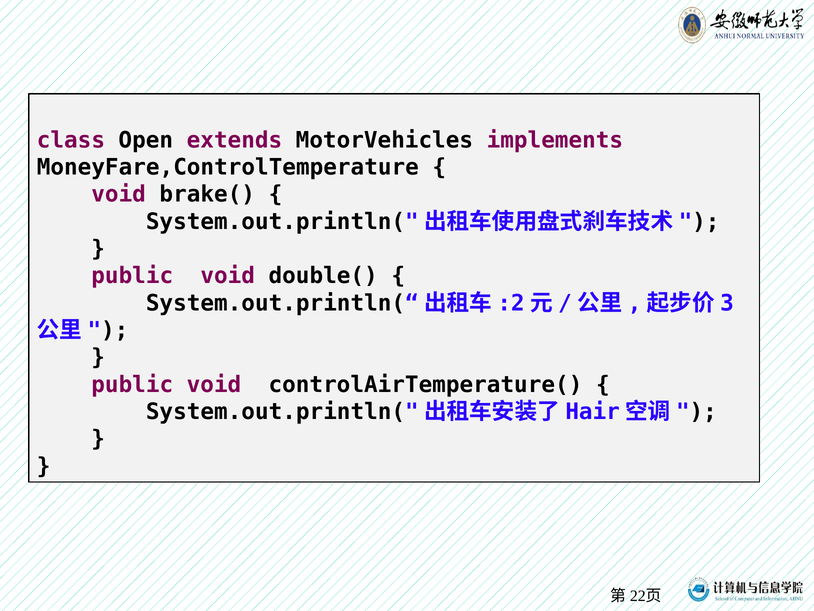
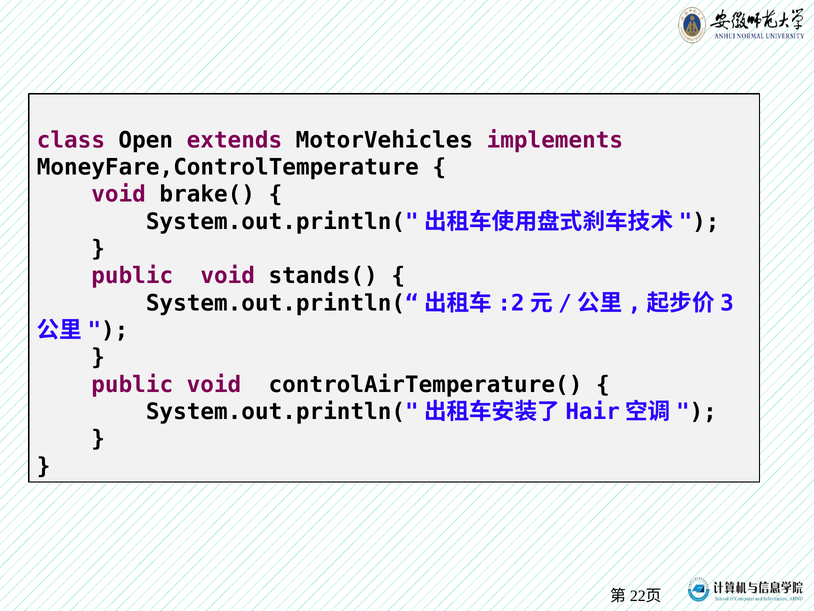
double(: double( -> stands(
